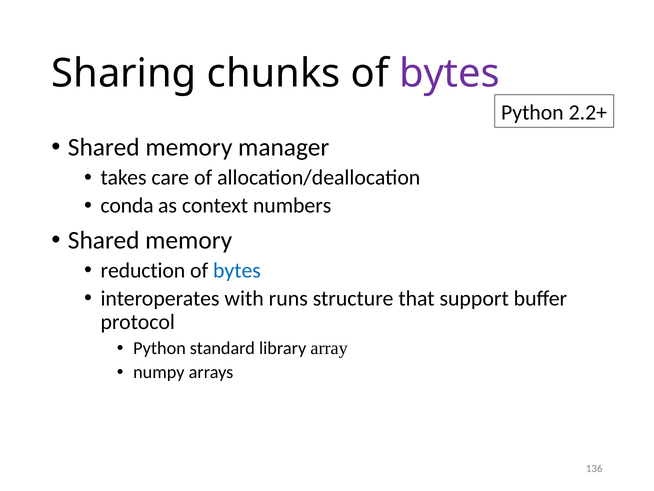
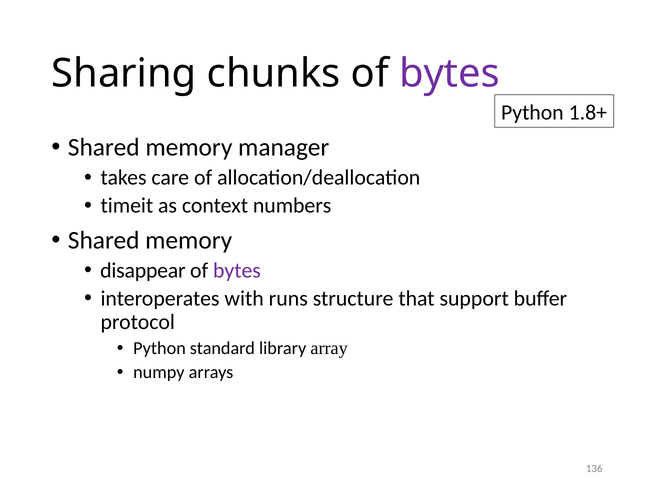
2.2+: 2.2+ -> 1.8+
conda: conda -> timeit
reduction: reduction -> disappear
bytes at (237, 270) colour: blue -> purple
